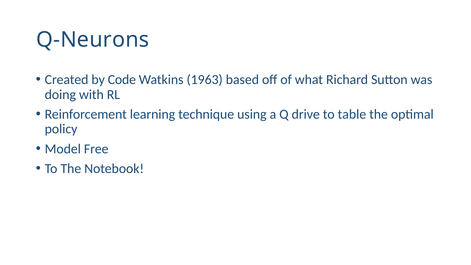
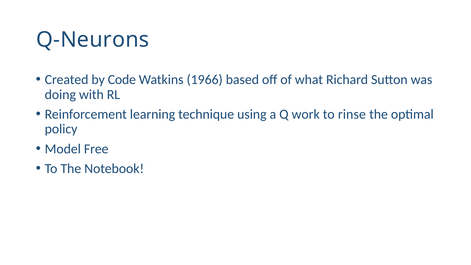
1963: 1963 -> 1966
drive: drive -> work
table: table -> rinse
